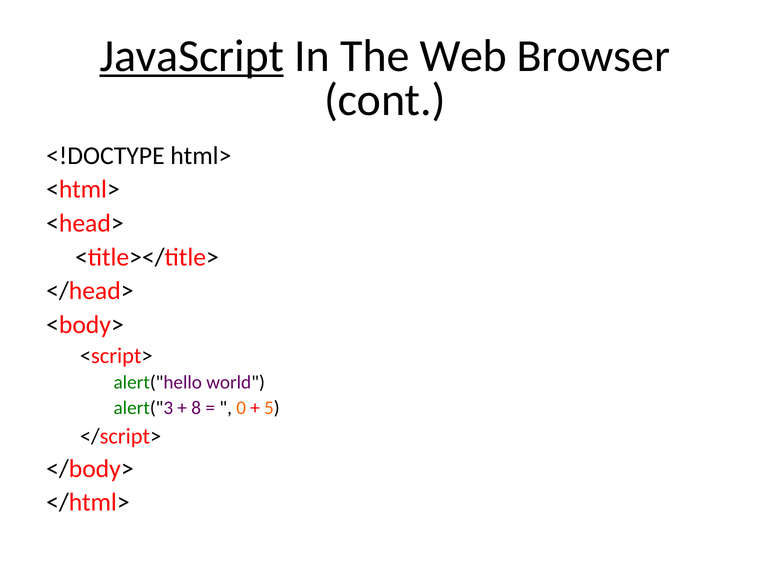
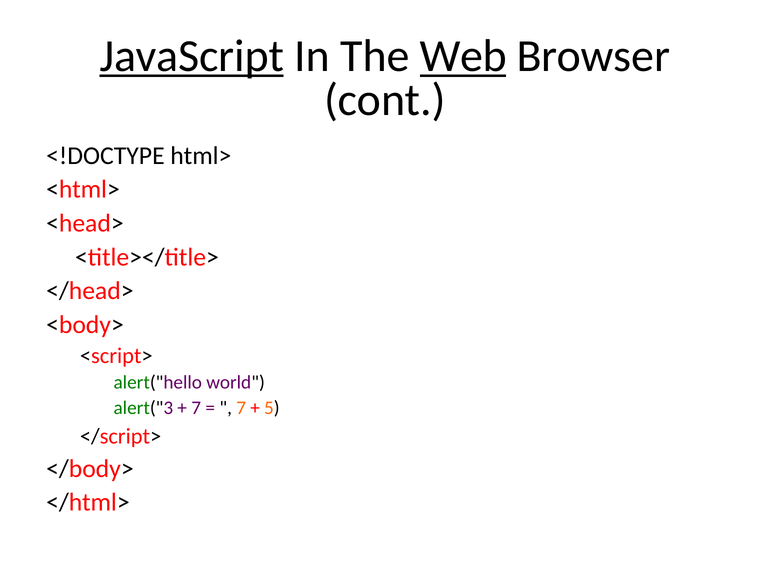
Web underline: none -> present
8 at (196, 408): 8 -> 7
0 at (241, 408): 0 -> 7
